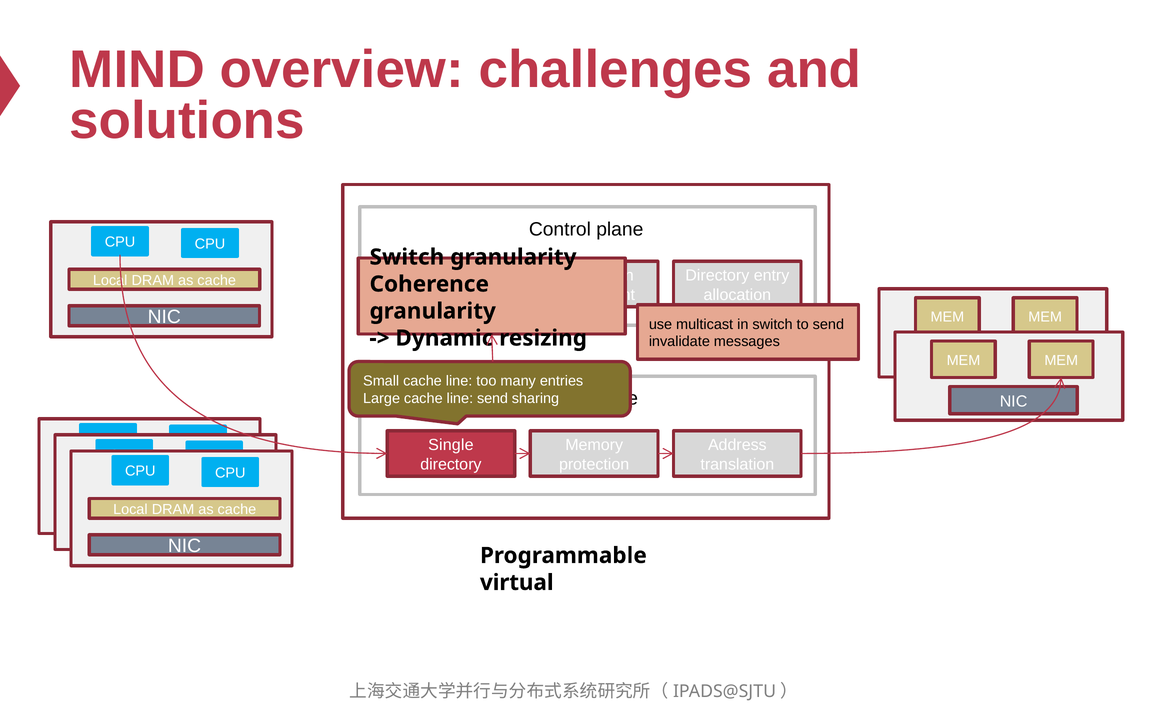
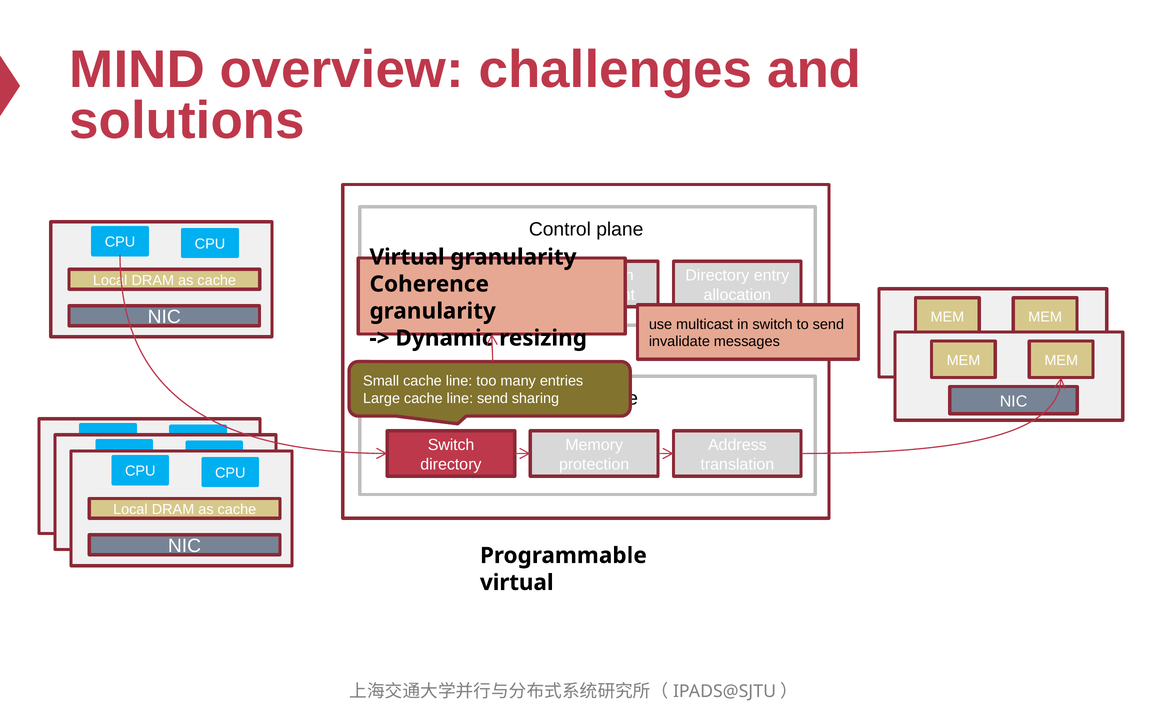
Switch at (407, 257): Switch -> Virtual
Single at (451, 445): Single -> Switch
